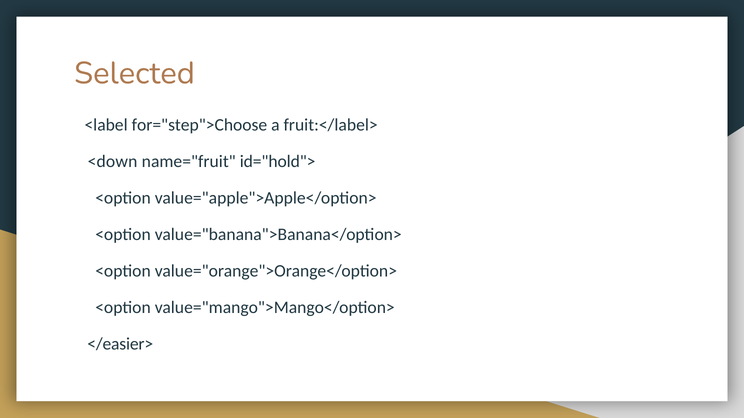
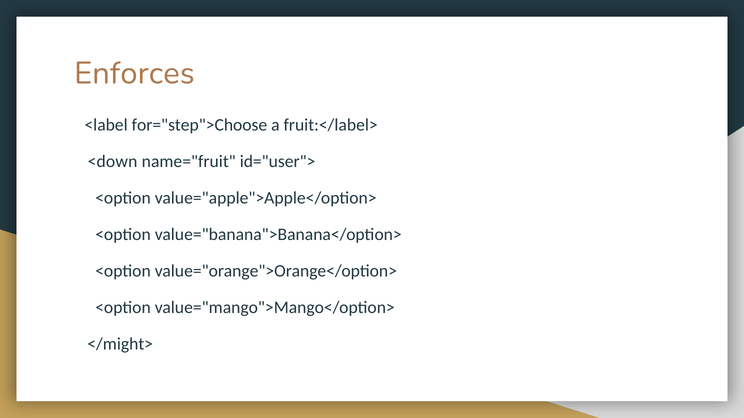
Selected: Selected -> Enforces
id="hold">: id="hold"> -> id="user">
</easier>: </easier> -> </might>
